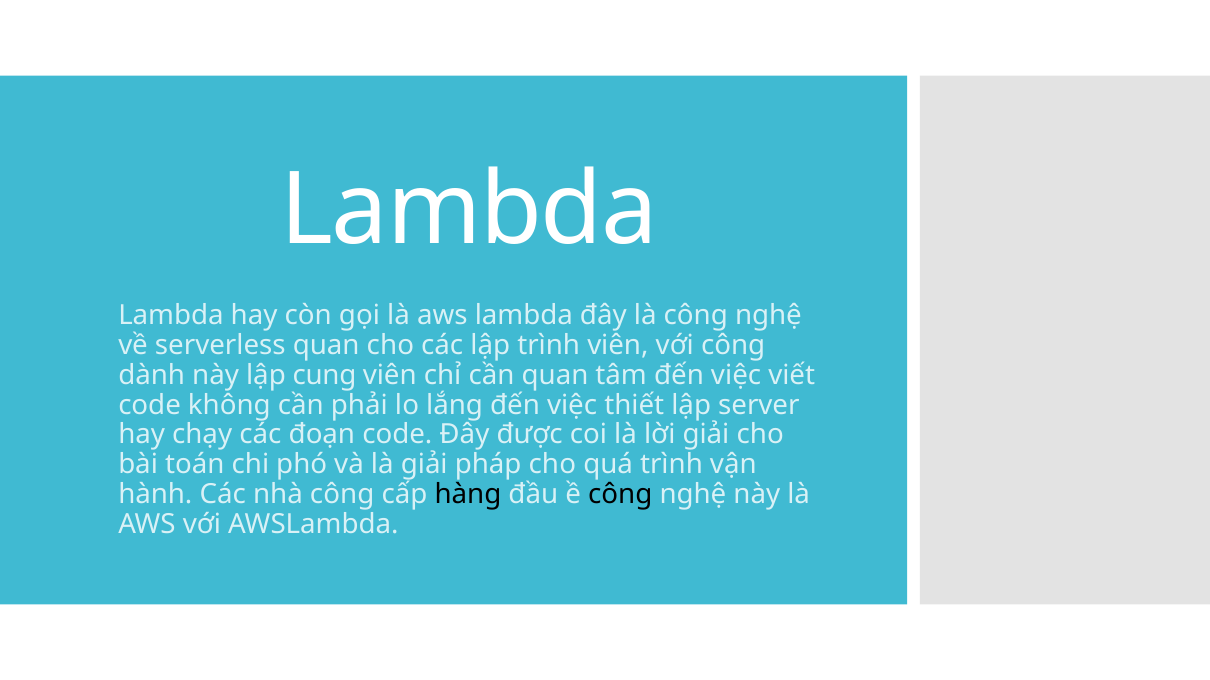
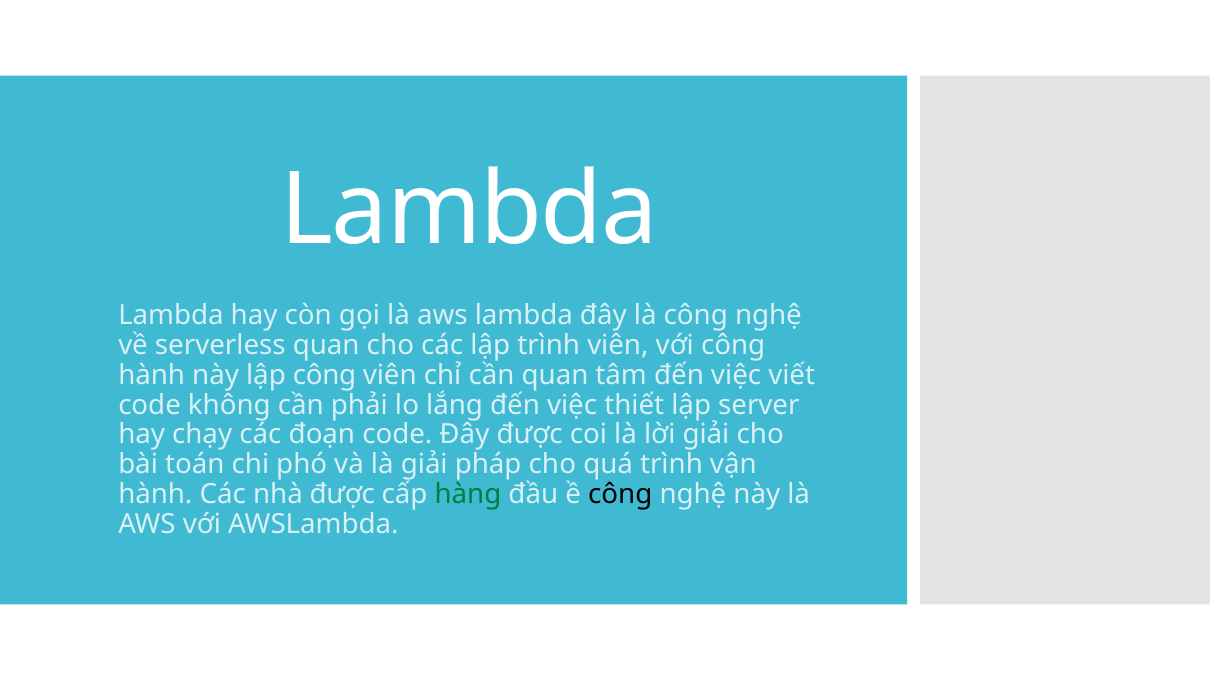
dành at (152, 375): dành -> hành
lập cung: cung -> công
nhà công: công -> được
hàng colour: black -> green
